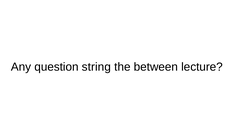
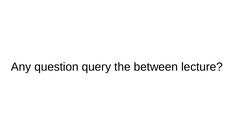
string: string -> query
